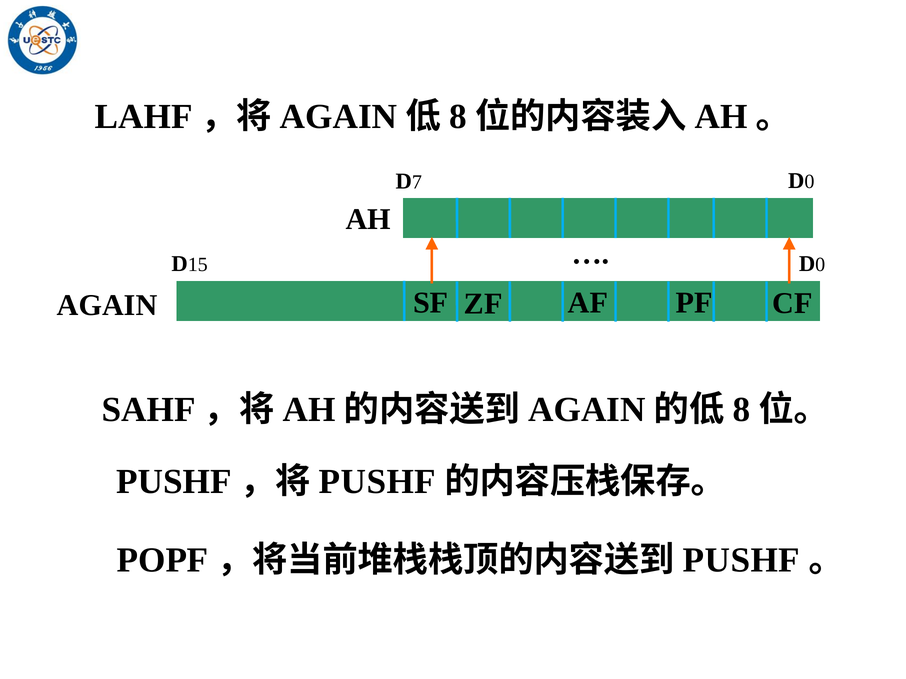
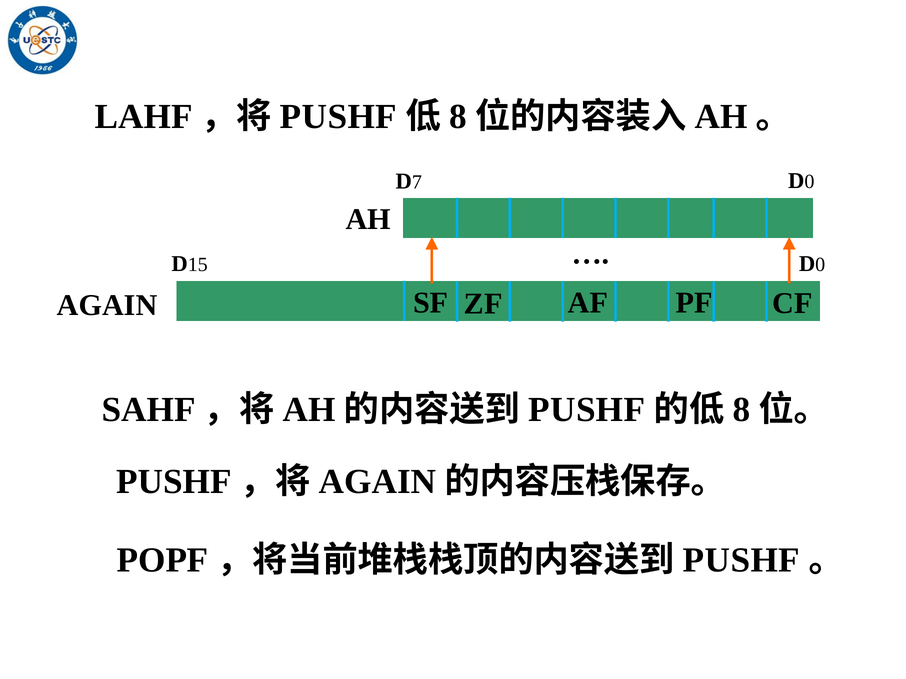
AGAIN at (339, 117): AGAIN -> PUSHF
AGAIN at (587, 410): AGAIN -> PUSHF
PUSHF at (377, 482): PUSHF -> AGAIN
